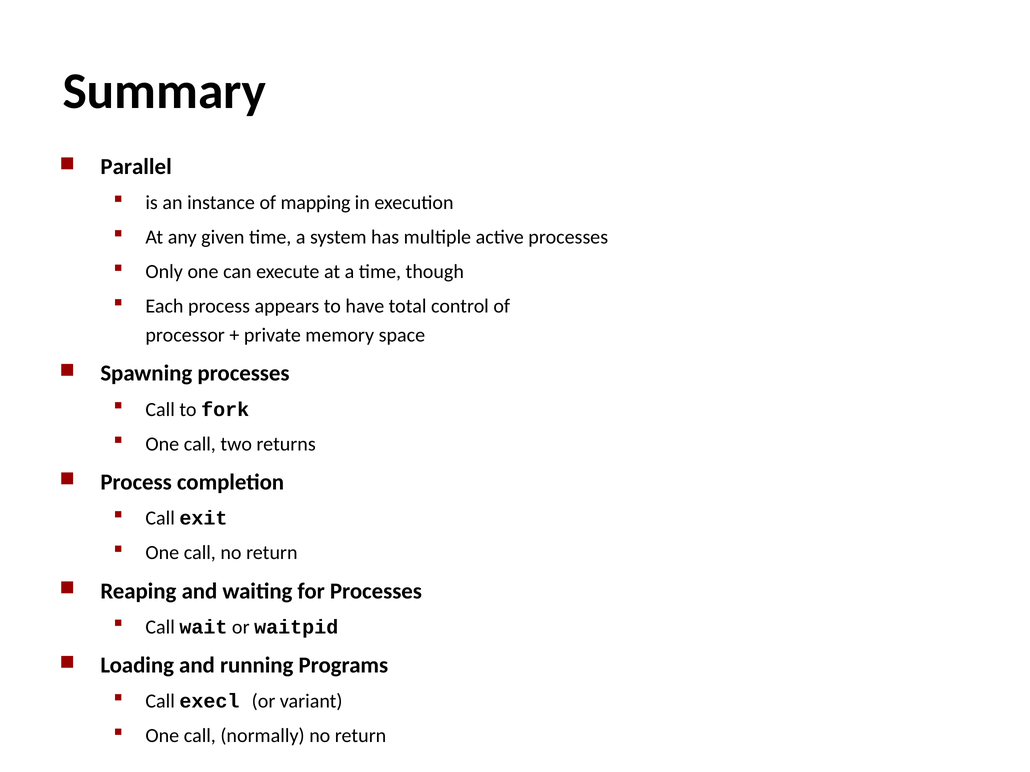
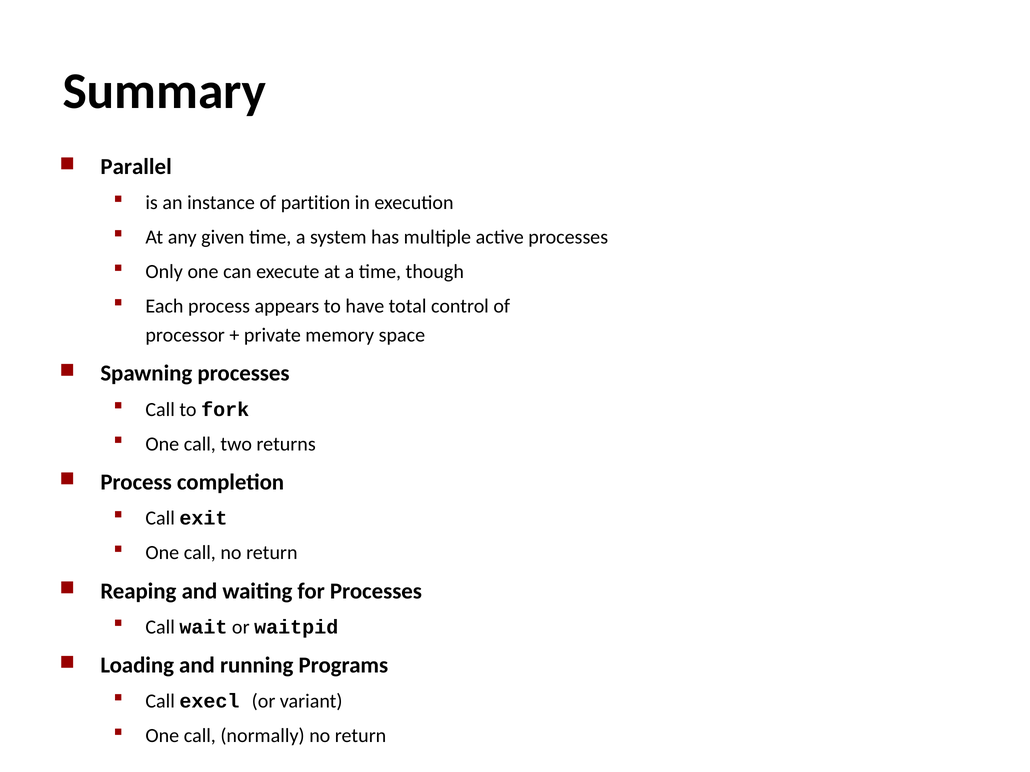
mapping: mapping -> partition
